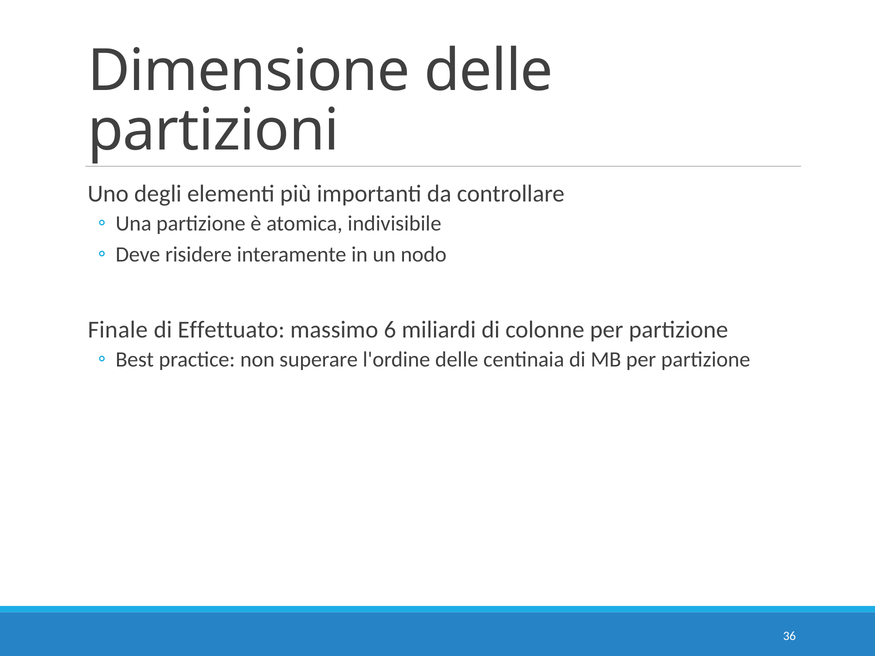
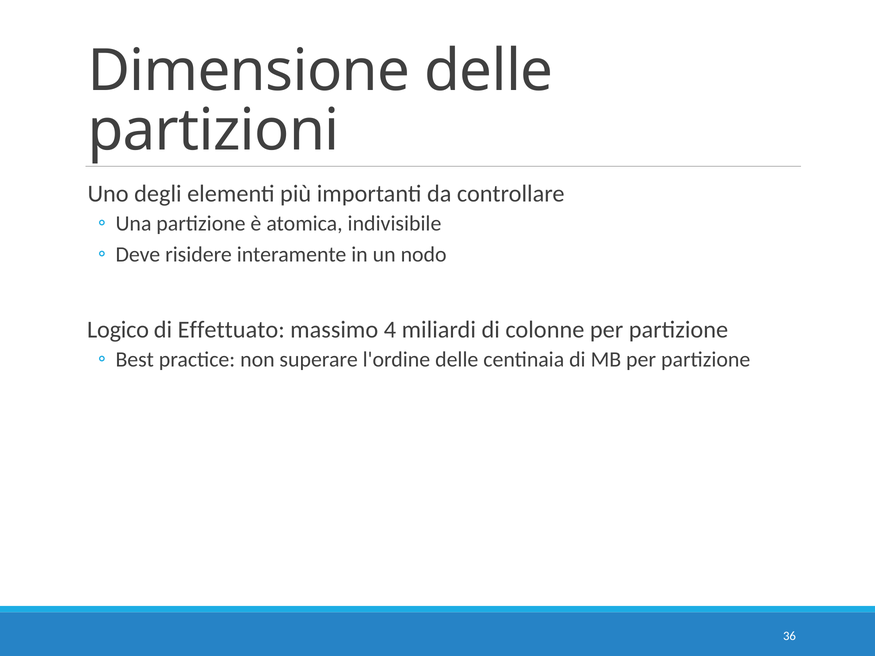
Finale: Finale -> Logico
6: 6 -> 4
